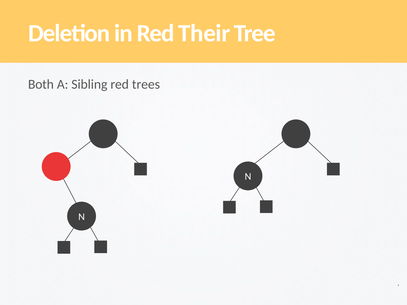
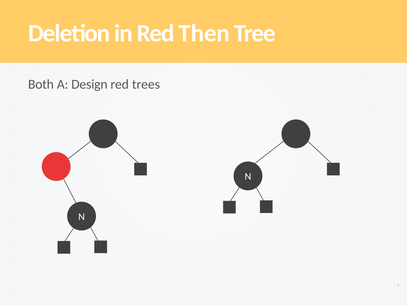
Their: Their -> Then
Sibling: Sibling -> Design
